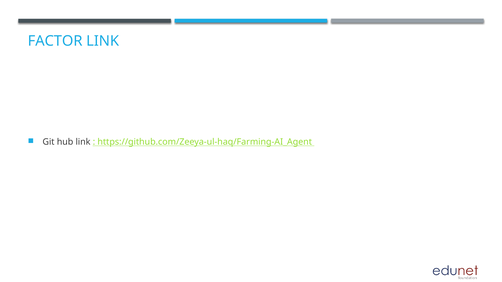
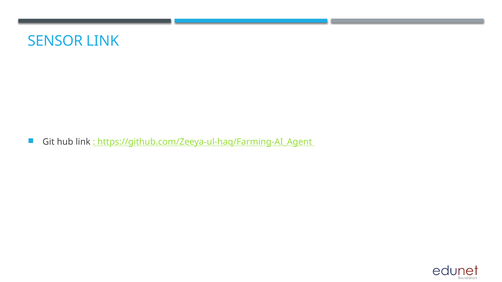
FACTOR: FACTOR -> SENSOR
